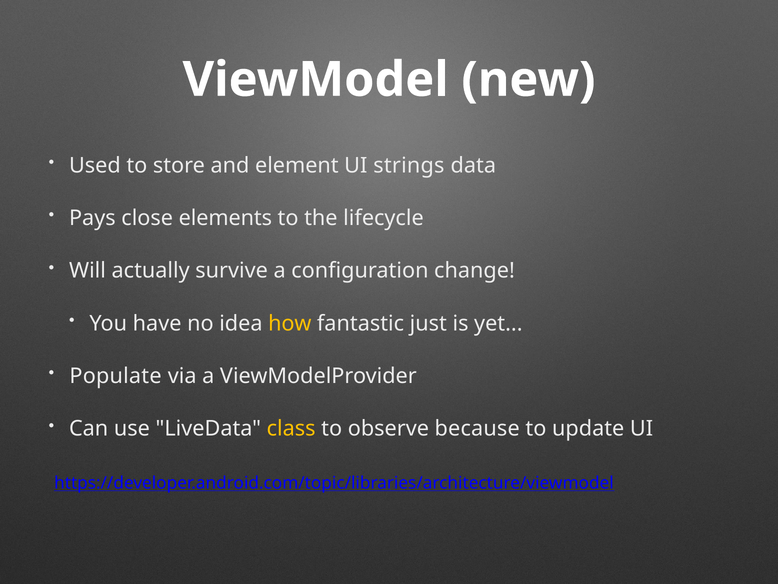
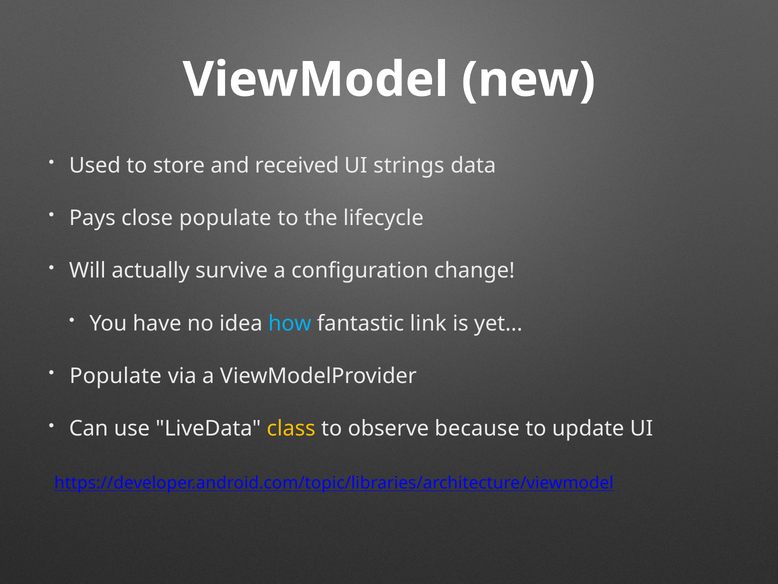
element: element -> received
close elements: elements -> populate
how colour: yellow -> light blue
just: just -> link
